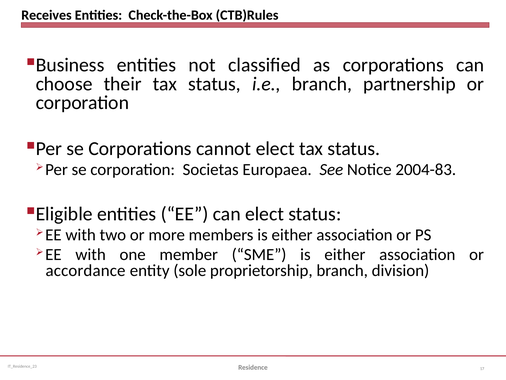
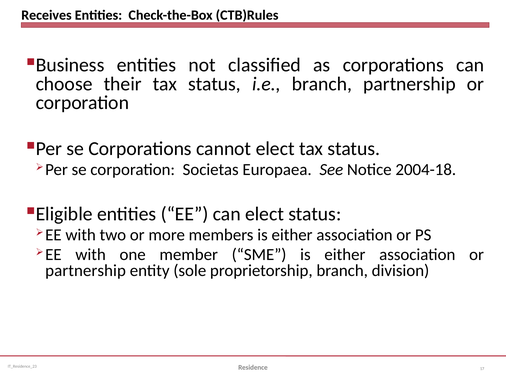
2004-83: 2004-83 -> 2004-18
accordance at (86, 270): accordance -> partnership
